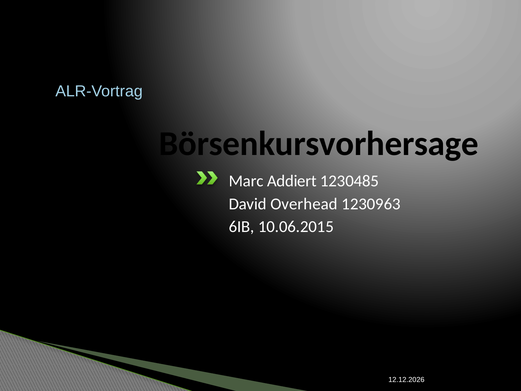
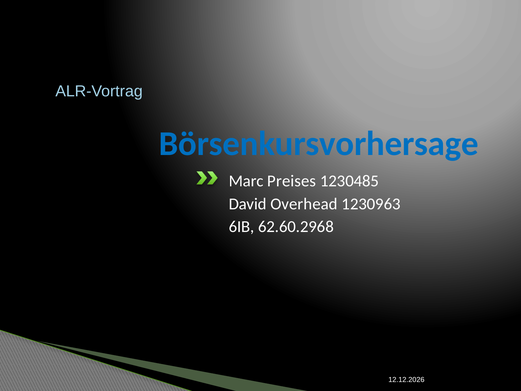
Börsenkursvorhersage colour: black -> blue
Addiert: Addiert -> Preises
10.06.2015: 10.06.2015 -> 62.60.2968
